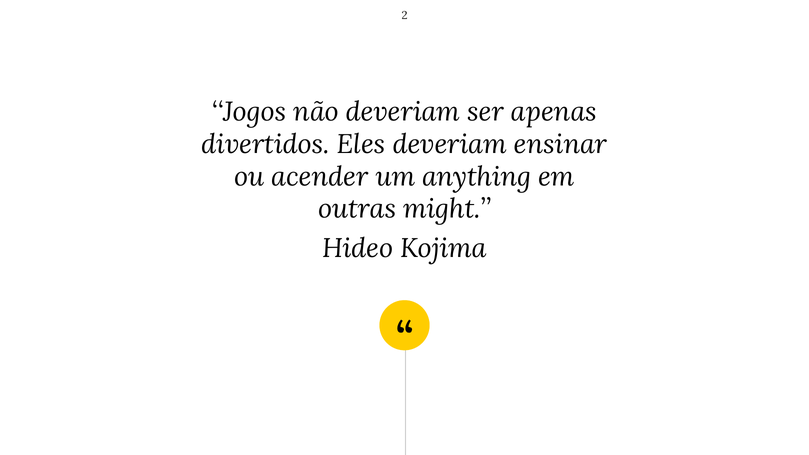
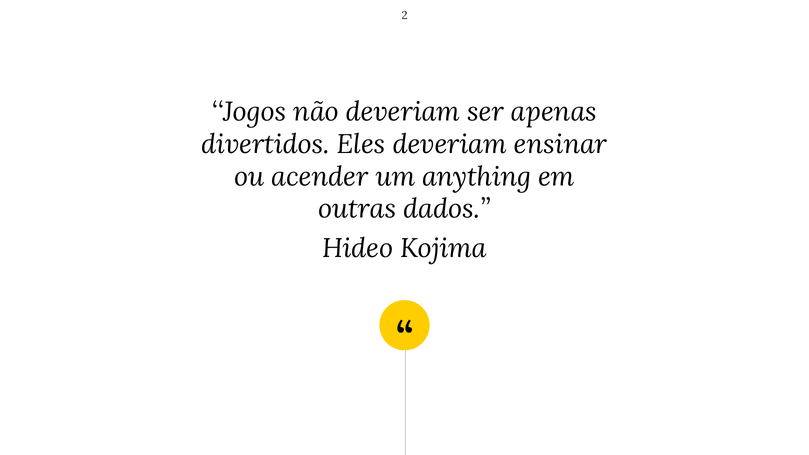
might: might -> dados
